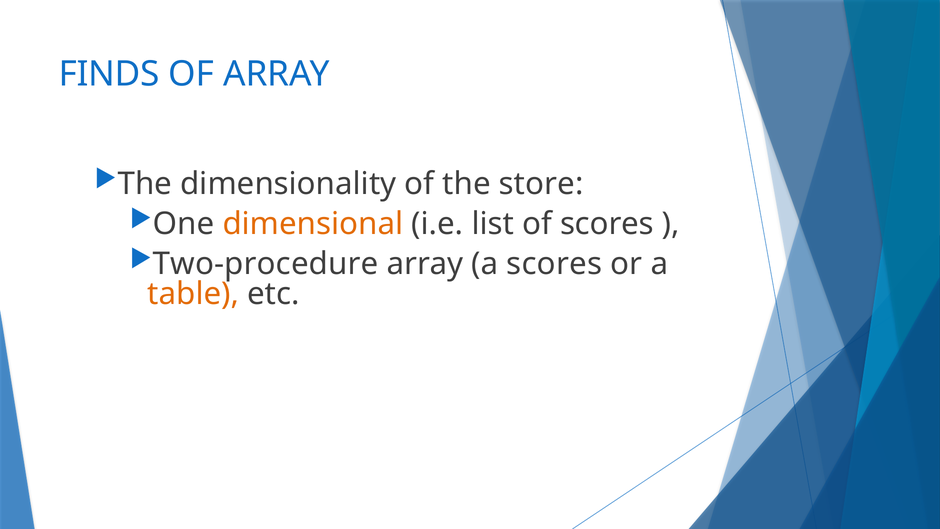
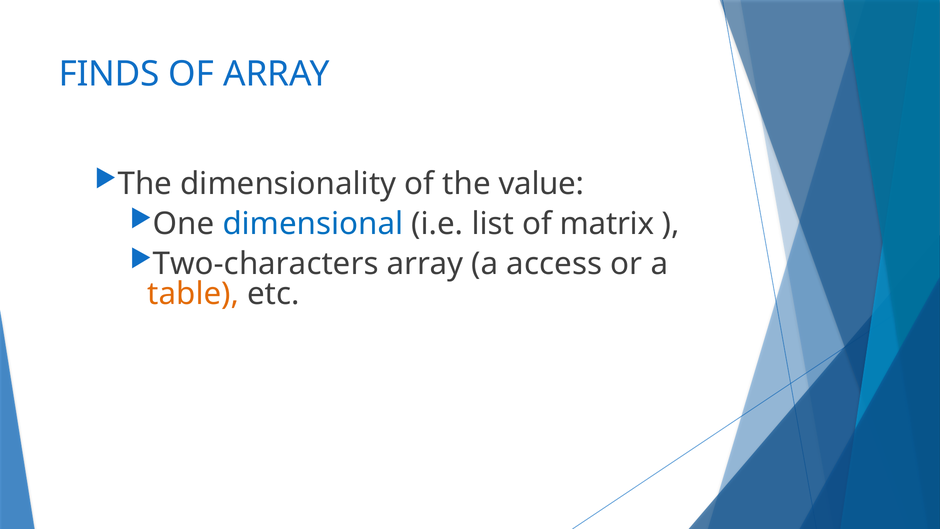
store: store -> value
dimensional colour: orange -> blue
of scores: scores -> matrix
Two-procedure: Two-procedure -> Two-characters
a scores: scores -> access
